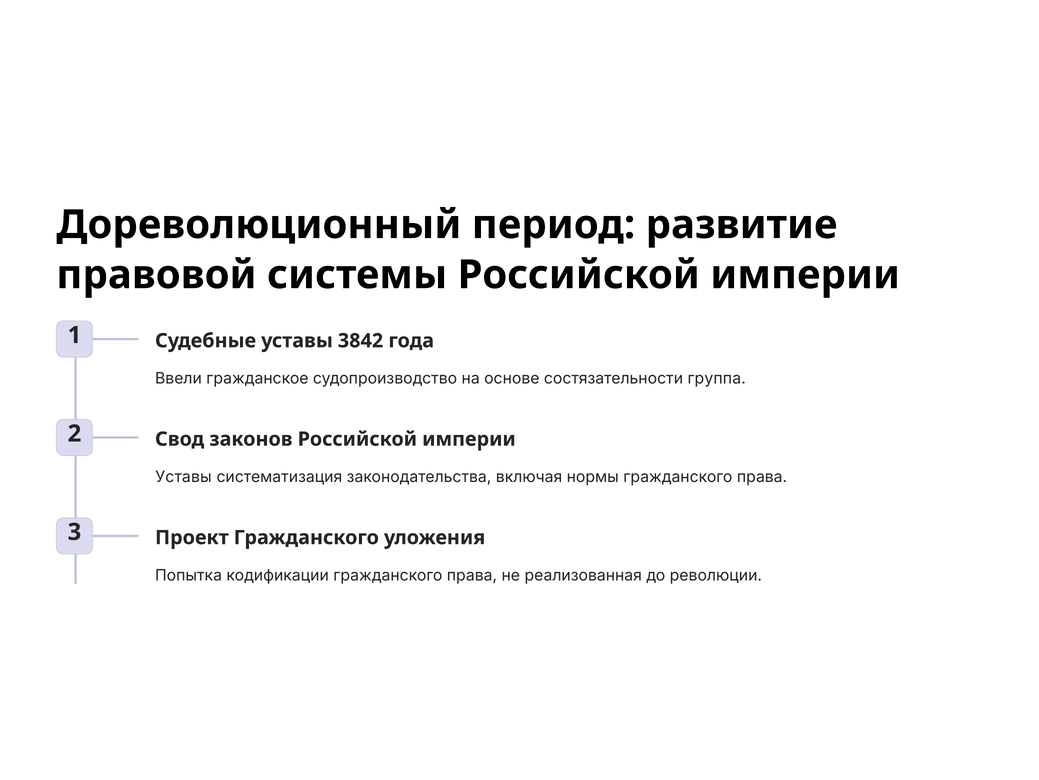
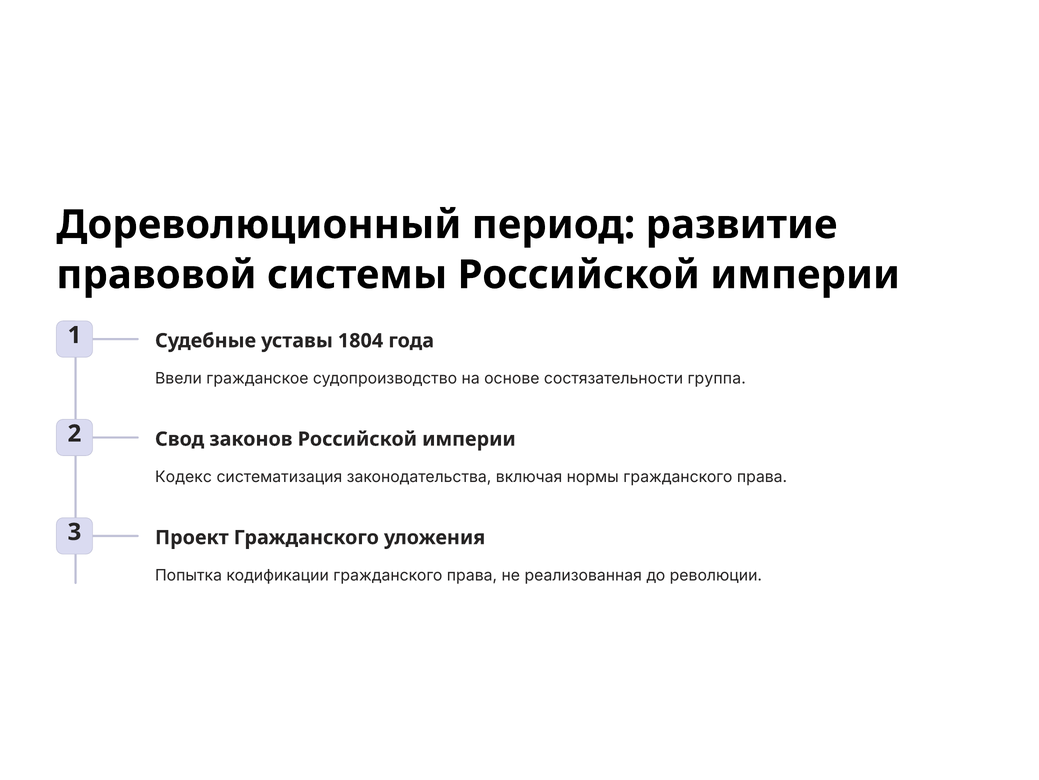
3842: 3842 -> 1804
Уставы at (183, 477): Уставы -> Кодекс
